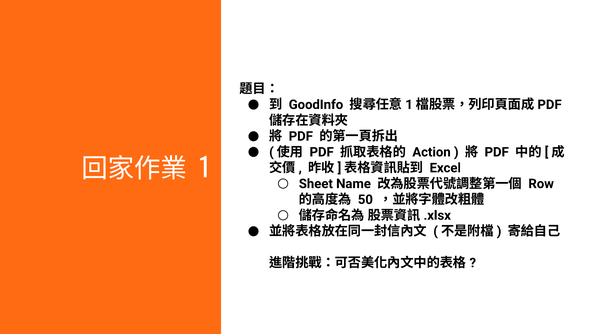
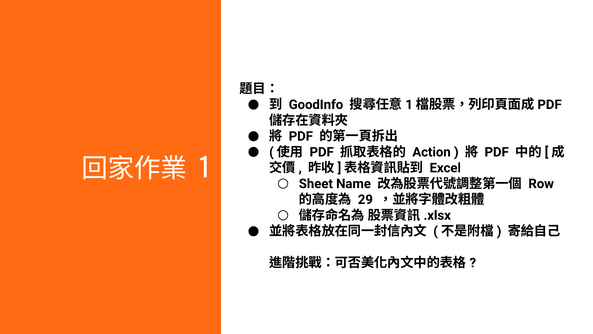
50: 50 -> 29
